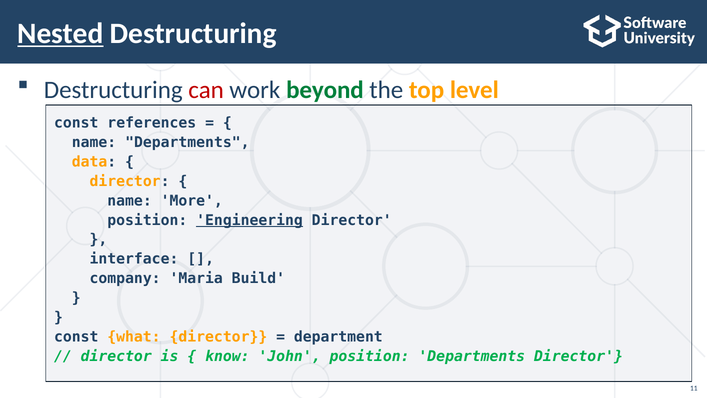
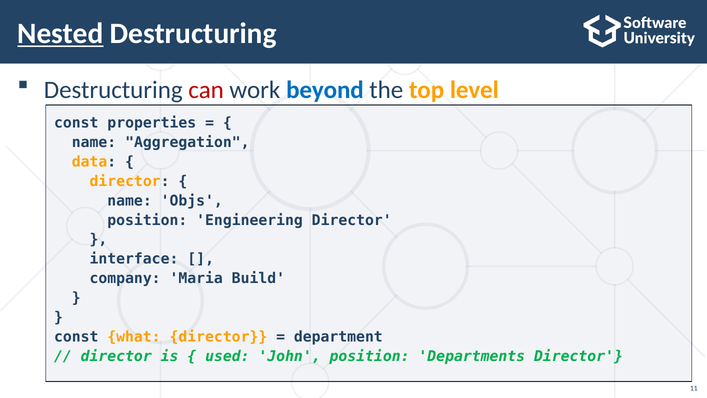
beyond colour: green -> blue
references: references -> properties
name Departments: Departments -> Aggregation
More: More -> Objs
Engineering underline: present -> none
know: know -> used
